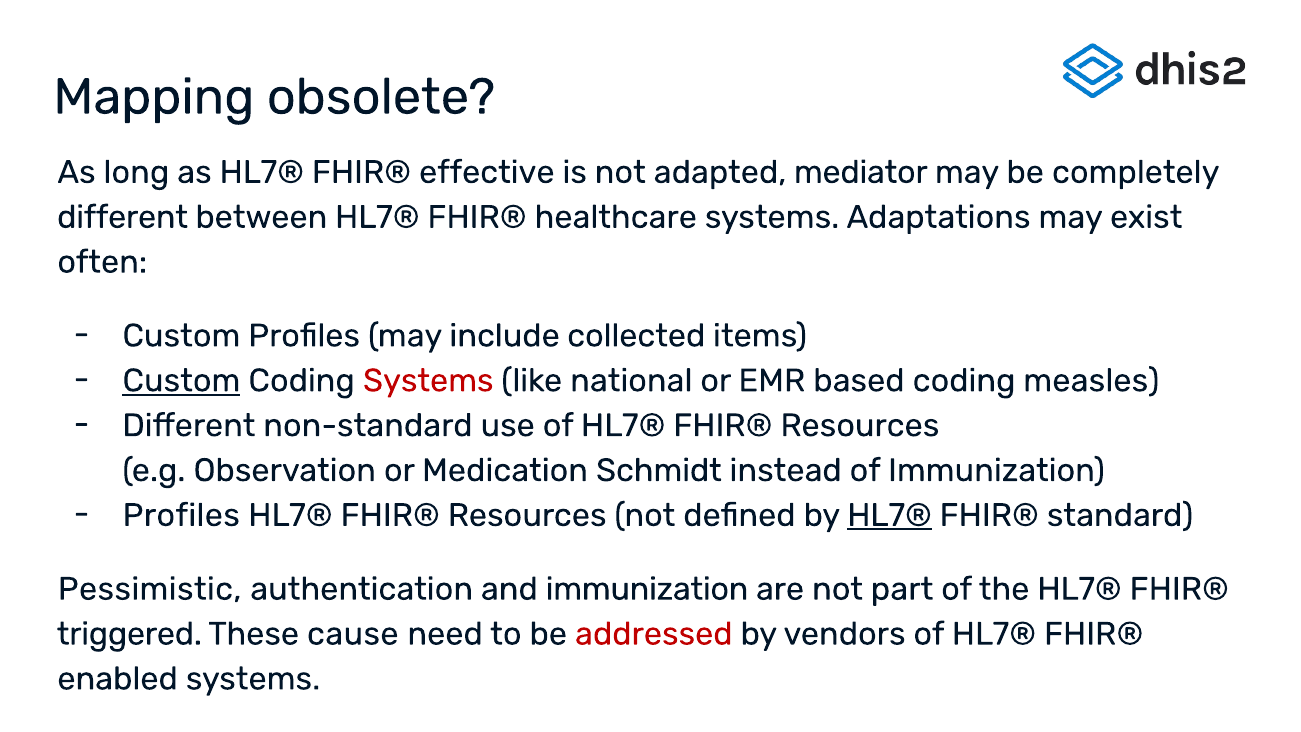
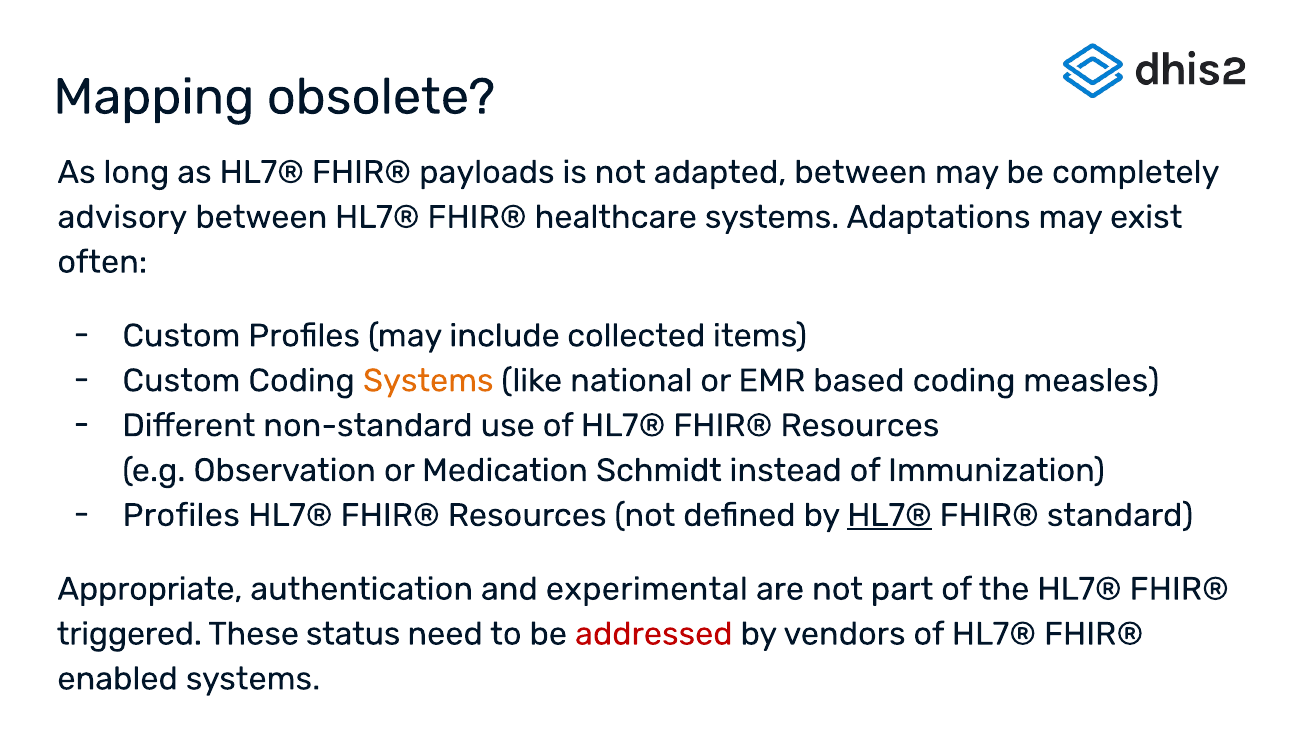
effective: effective -> payloads
adapted mediator: mediator -> between
different at (123, 217): different -> advisory
Custom at (181, 380) underline: present -> none
Systems at (428, 380) colour: red -> orange
Pessimistic: Pessimistic -> Appropriate
and immunization: immunization -> experimental
cause: cause -> status
